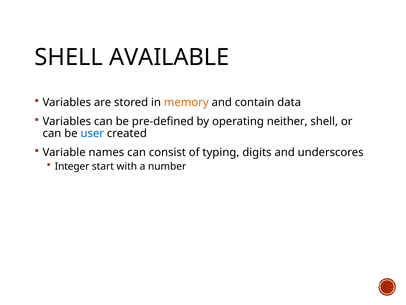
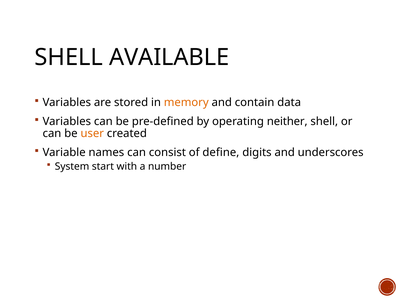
user colour: blue -> orange
typing: typing -> define
Integer: Integer -> System
